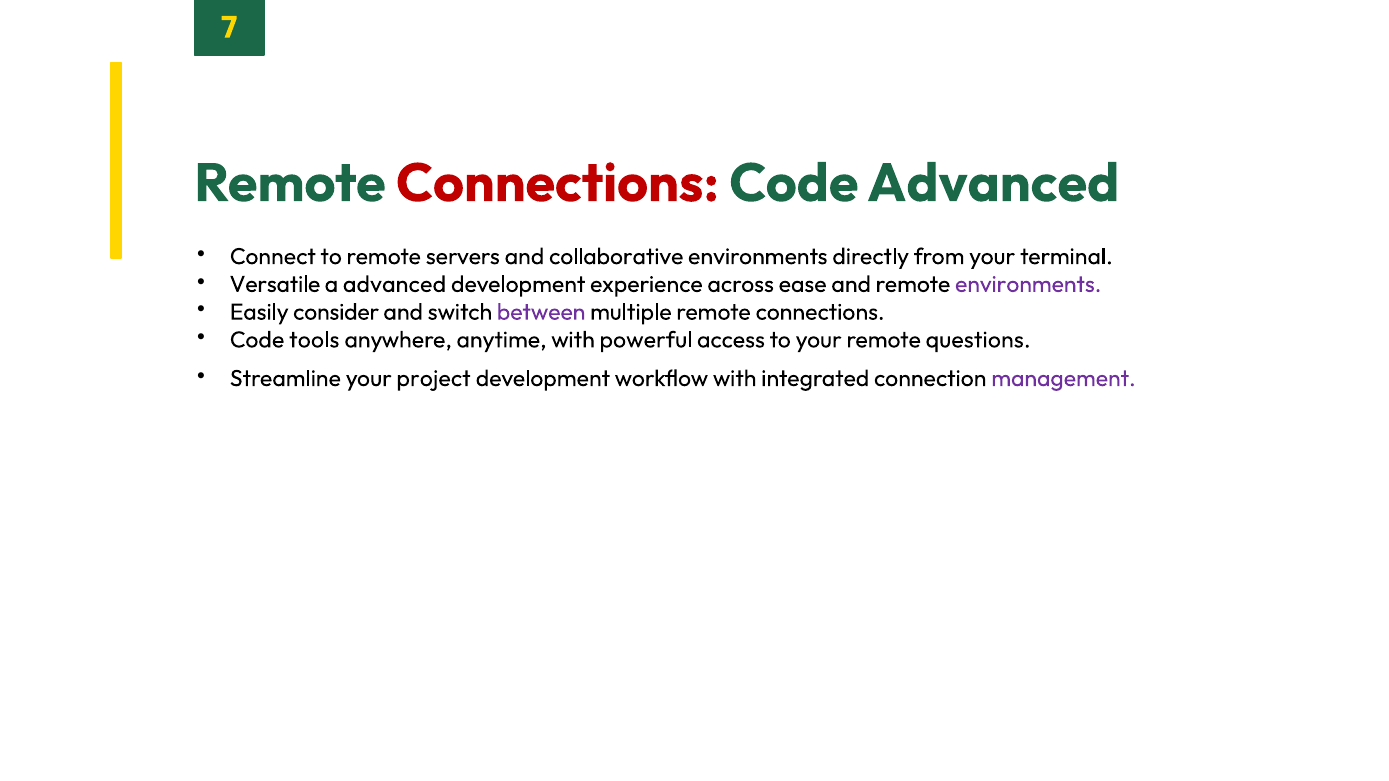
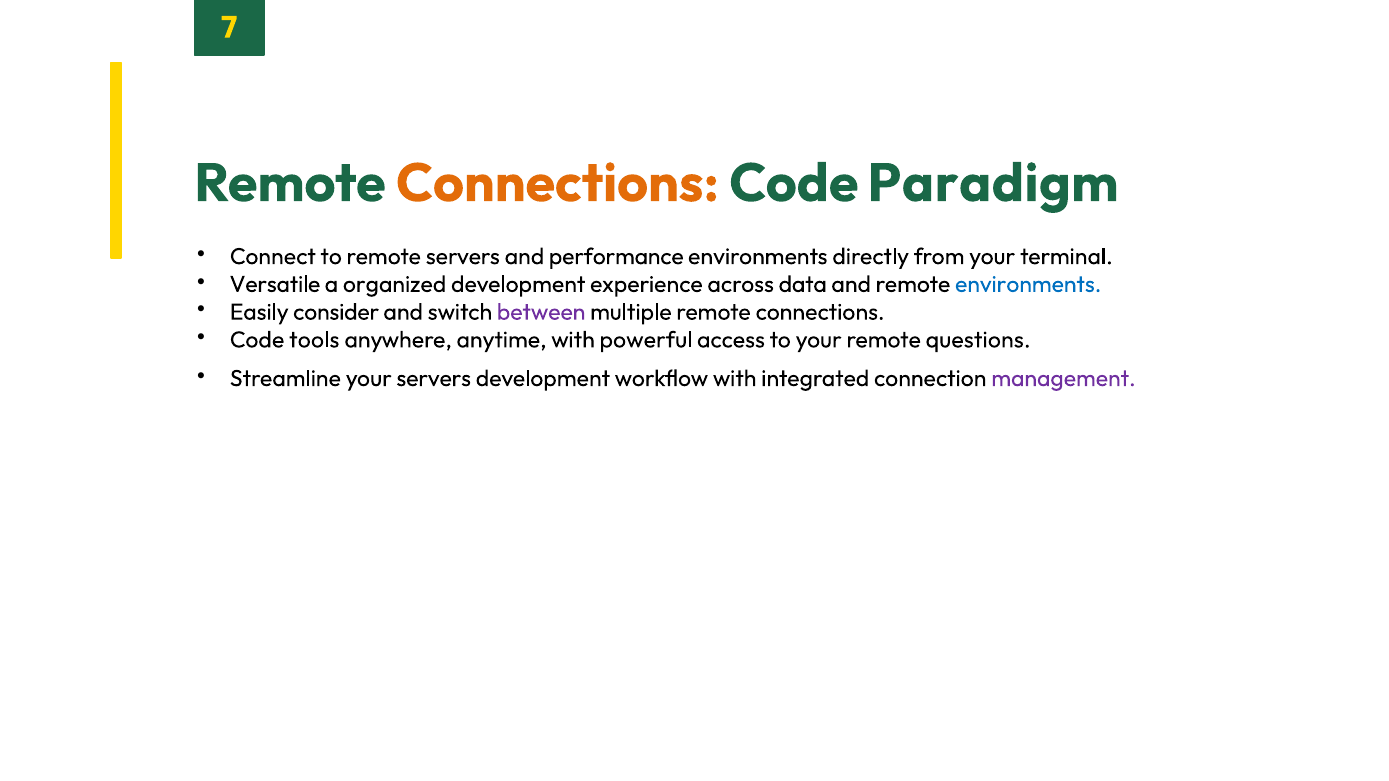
Connections at (557, 183) colour: red -> orange
Code Advanced: Advanced -> Paradigm
collaborative: collaborative -> performance
a advanced: advanced -> organized
ease: ease -> data
environments at (1028, 284) colour: purple -> blue
your project: project -> servers
